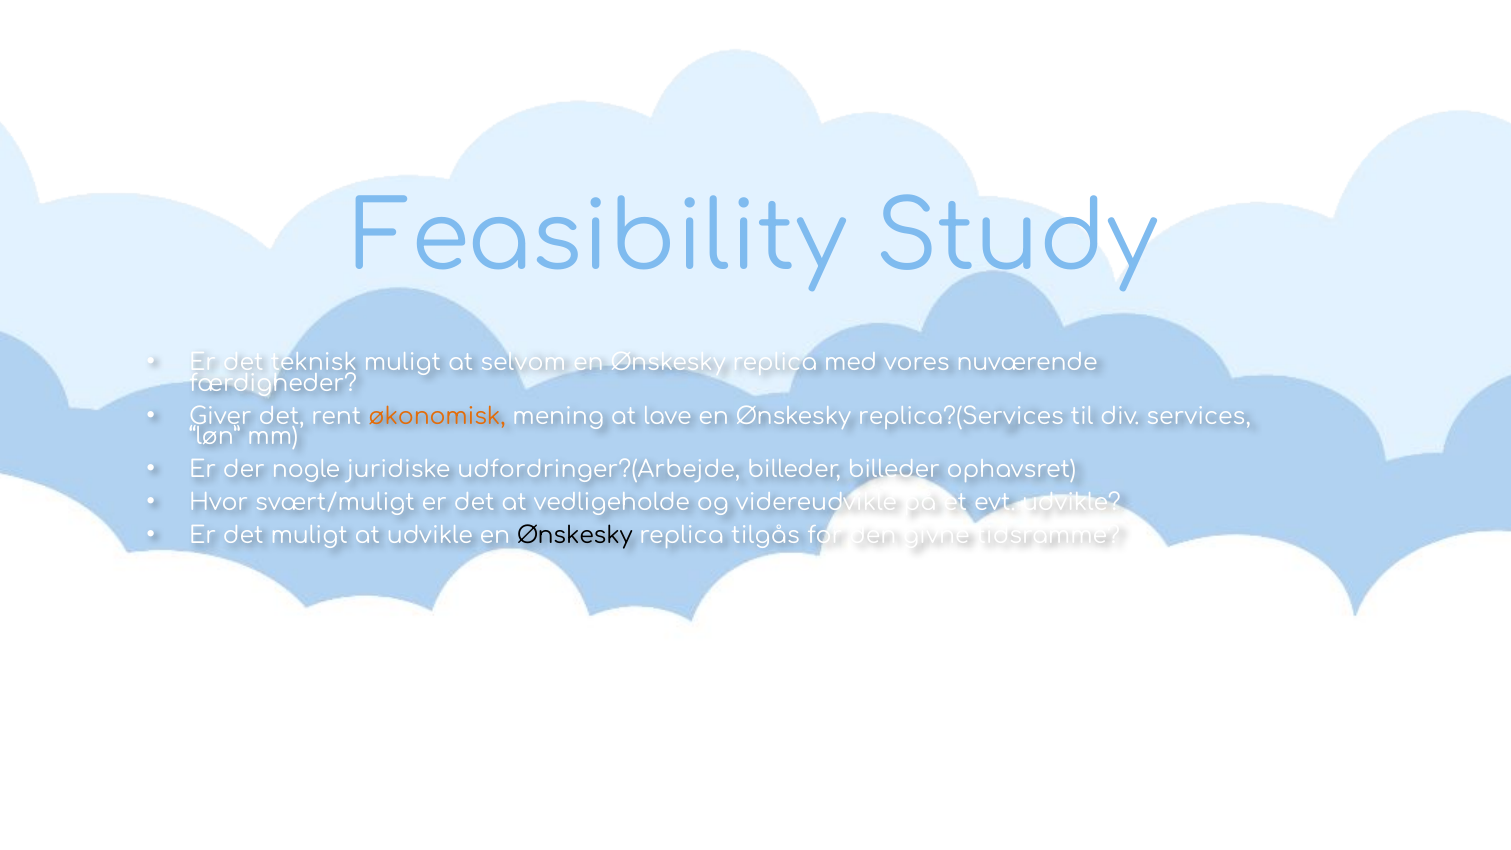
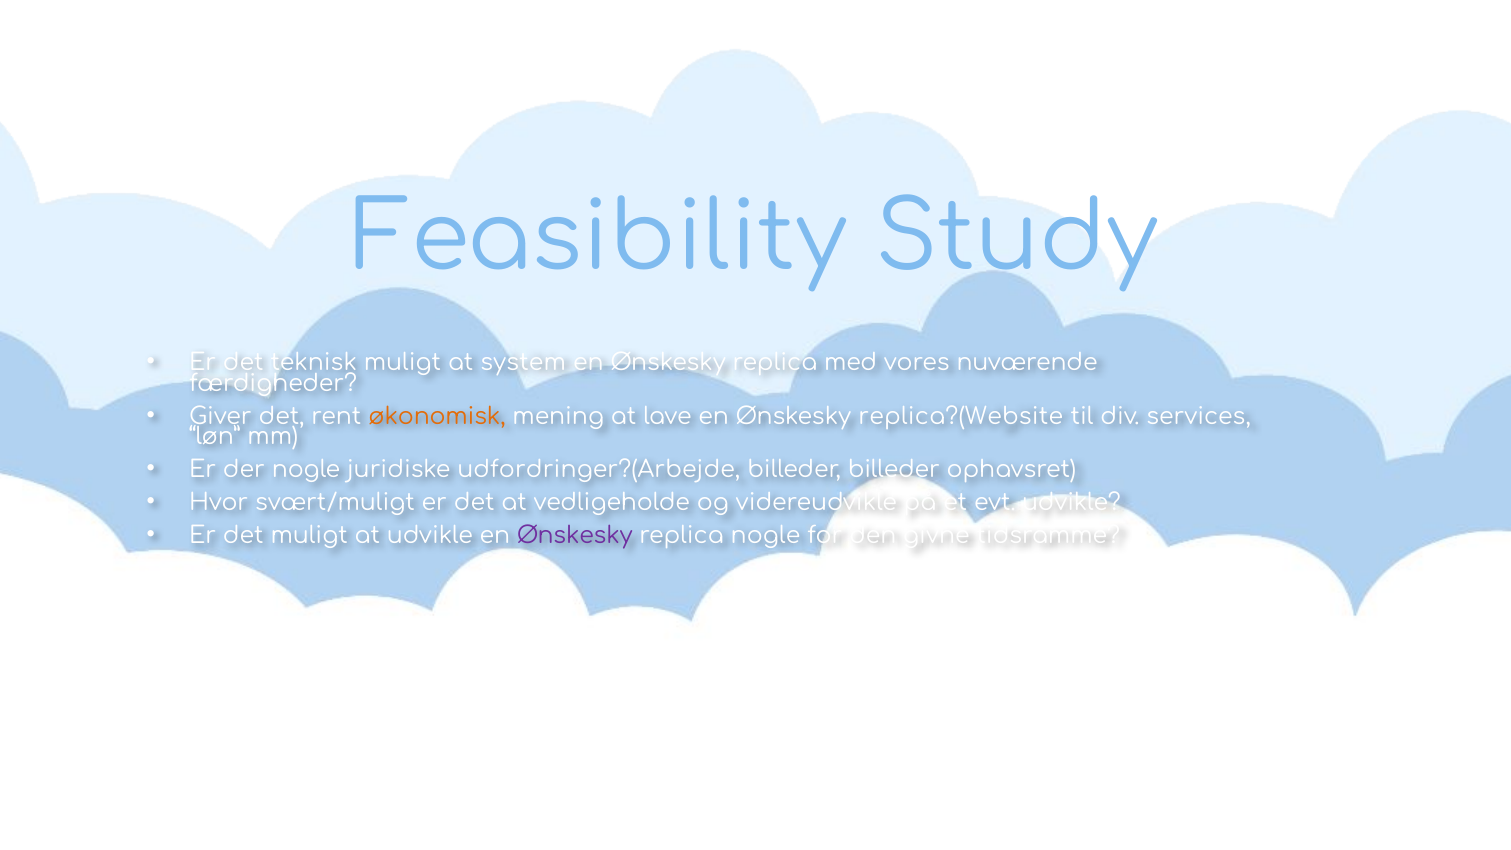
selvom: selvom -> system
replica?(Services: replica?(Services -> replica?(Website
Ønskesky at (575, 536) colour: black -> purple
replica tilgås: tilgås -> nogle
